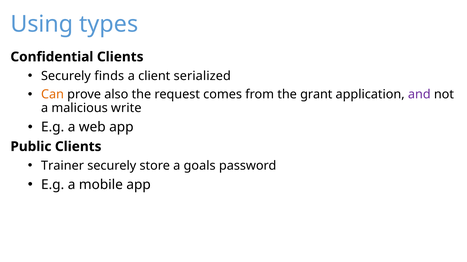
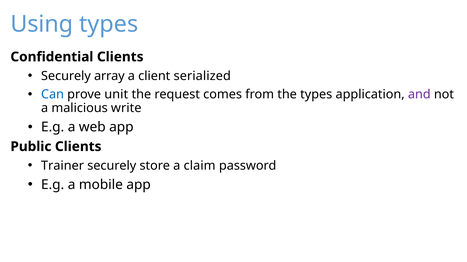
finds: finds -> array
Can colour: orange -> blue
also: also -> unit
the grant: grant -> types
goals: goals -> claim
